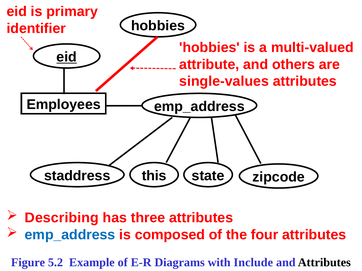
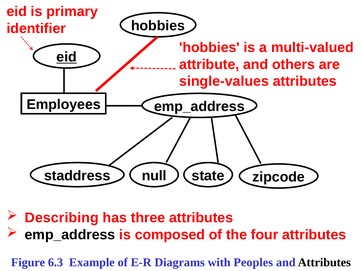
this: this -> null
emp_address at (70, 235) colour: blue -> black
5.2: 5.2 -> 6.3
Include: Include -> Peoples
